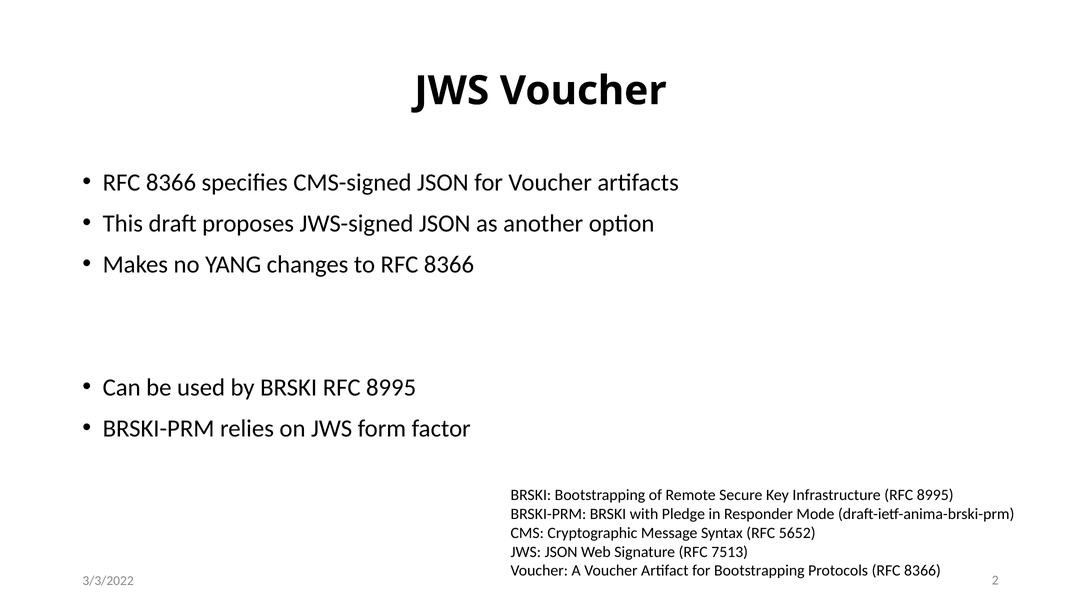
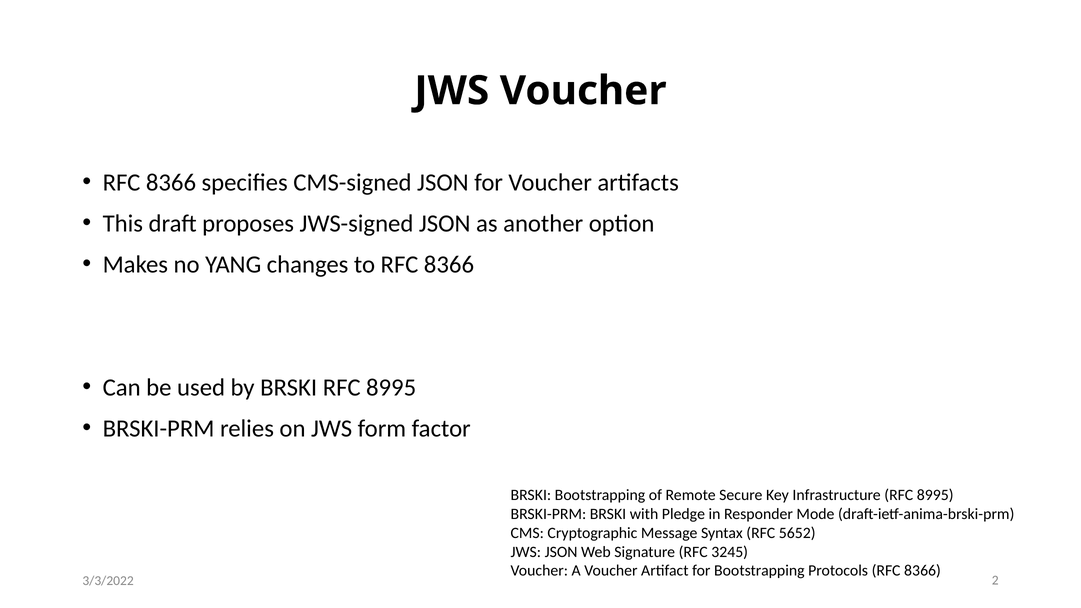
7513: 7513 -> 3245
